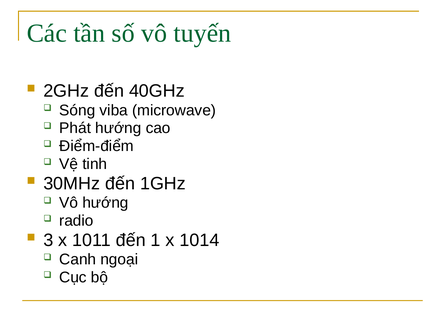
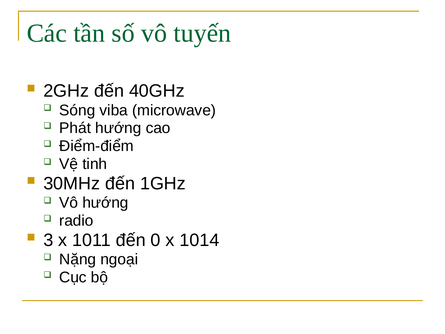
1: 1 -> 0
Canh: Canh -> Nặng
